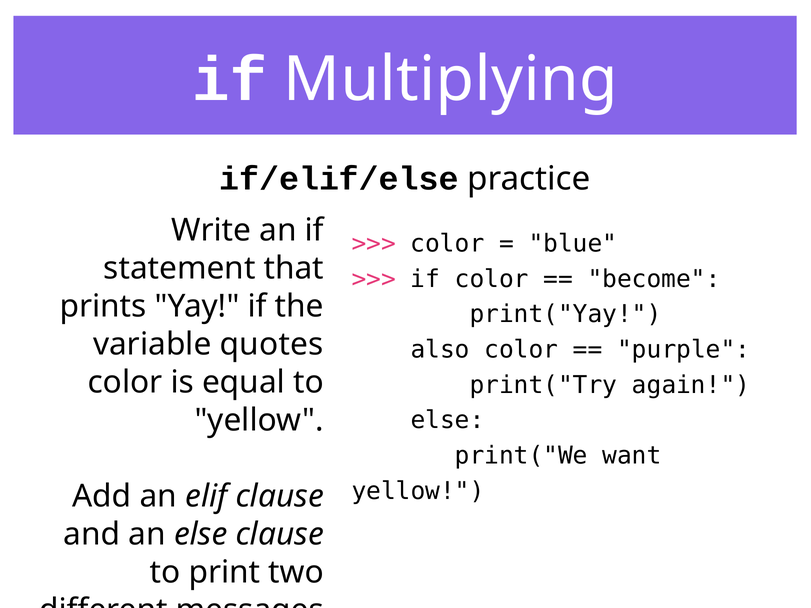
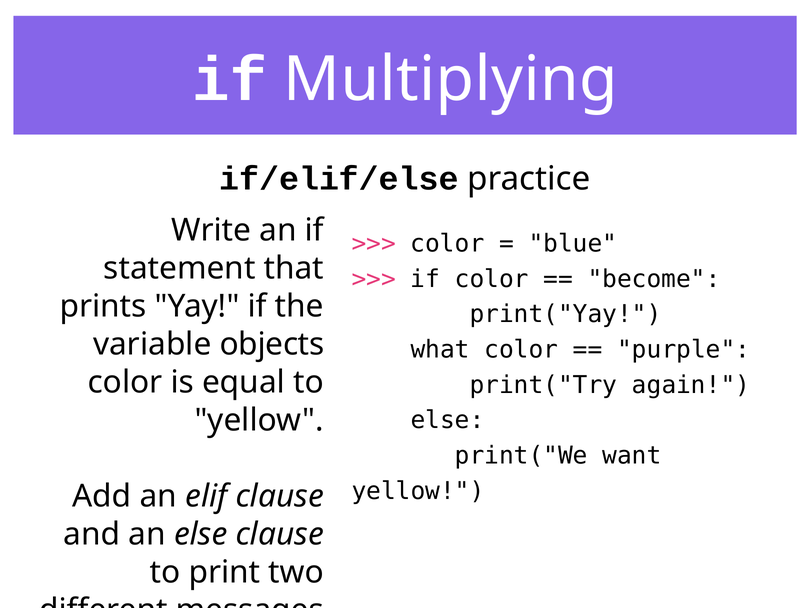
quotes: quotes -> objects
also: also -> what
